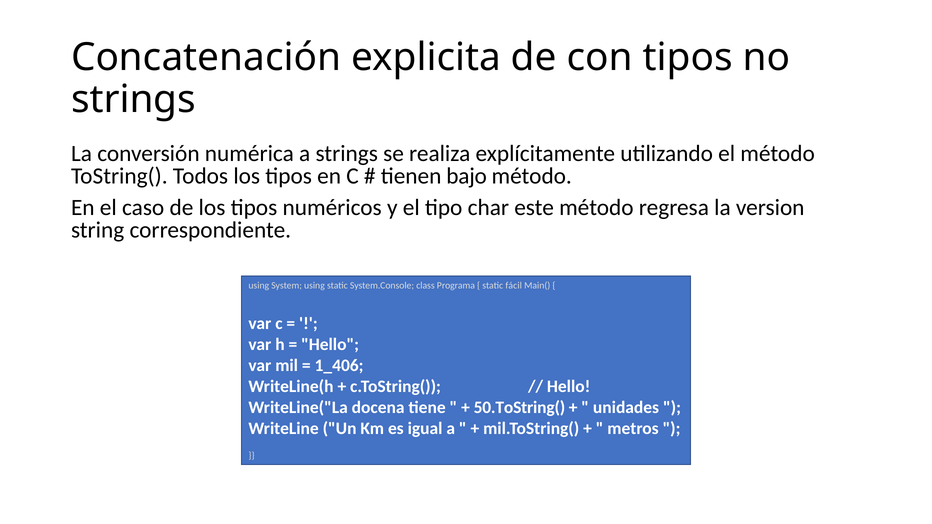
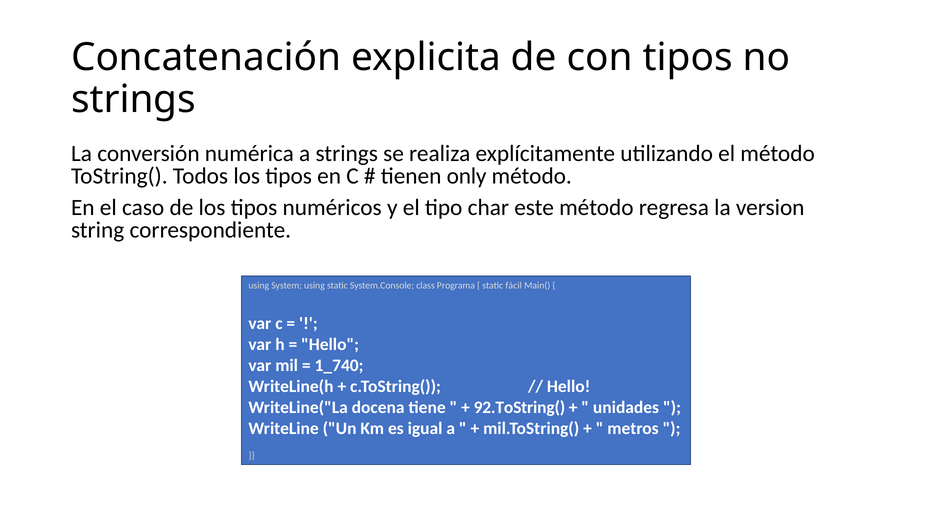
bajo: bajo -> only
1_406: 1_406 -> 1_740
50.ToString(: 50.ToString( -> 92.ToString(
